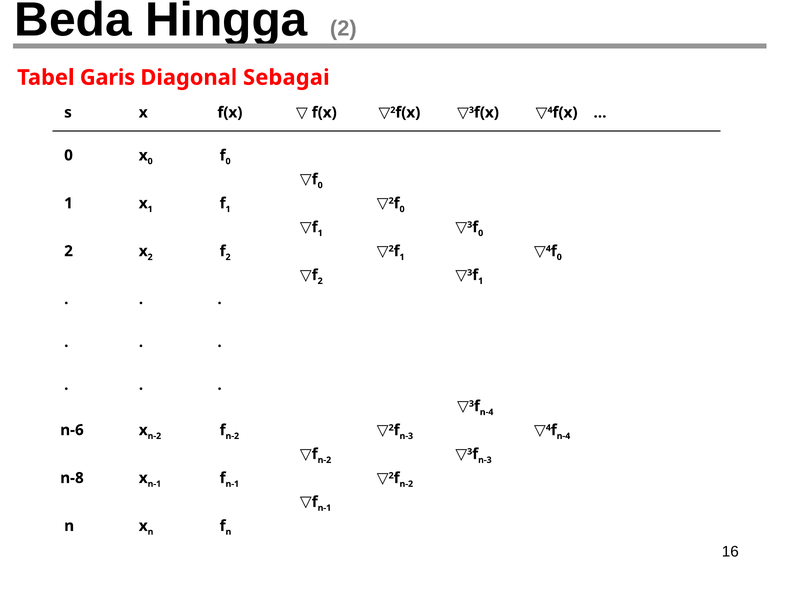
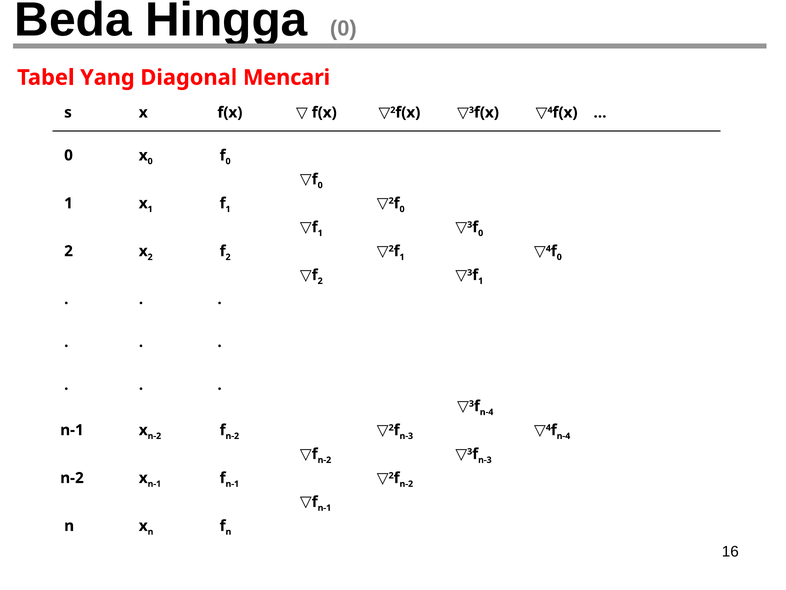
2 at (343, 28): 2 -> 0
Garis: Garis -> Yang
Sebagai: Sebagai -> Mencari
n-6 at (72, 430): n-6 -> n-1
n-8 at (72, 478): n-8 -> n-2
